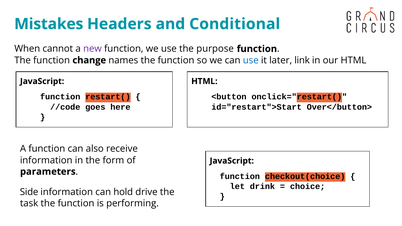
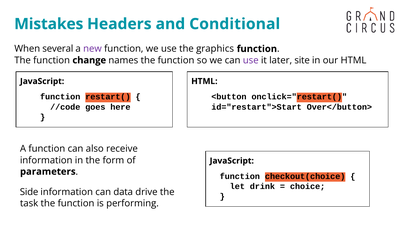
cannot: cannot -> several
purpose: purpose -> graphics
use at (251, 60) colour: blue -> purple
link: link -> site
hold: hold -> data
